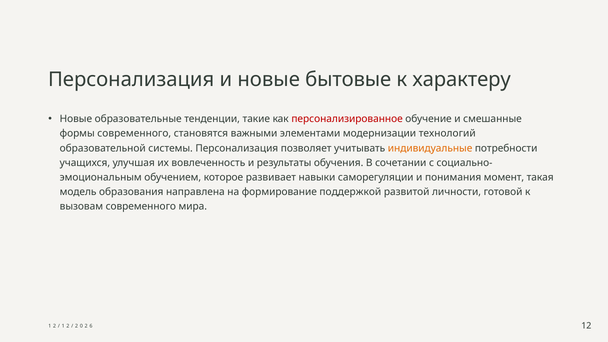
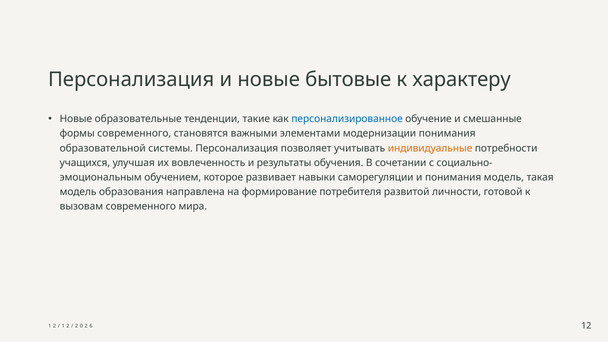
персонализированное colour: red -> blue
модернизации технологий: технологий -> понимания
понимания момент: момент -> модель
поддержкой: поддержкой -> потребителя
